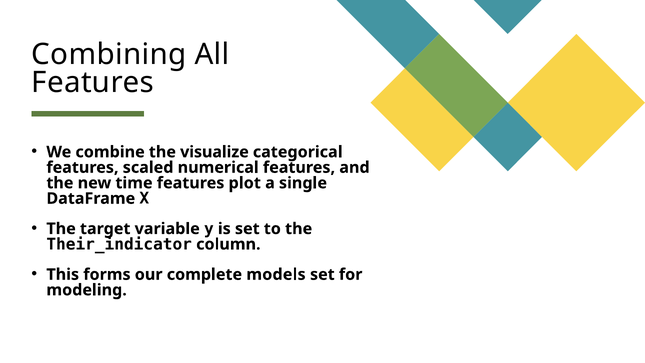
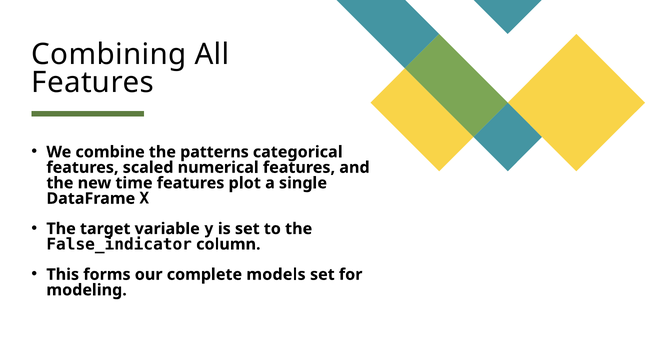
visualize: visualize -> patterns
Their_indicator: Their_indicator -> False_indicator
